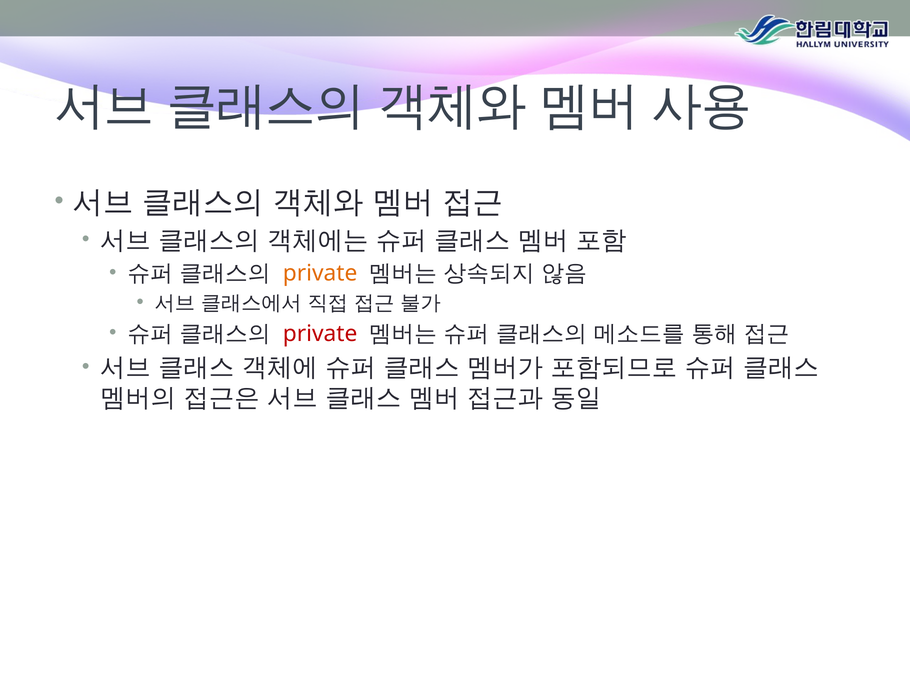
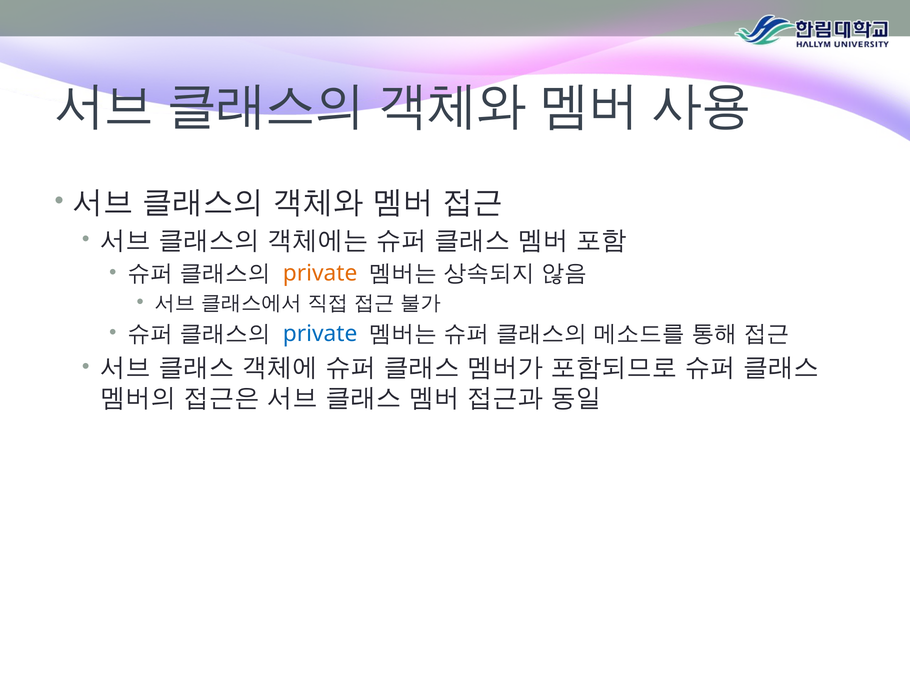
private at (320, 334) colour: red -> blue
